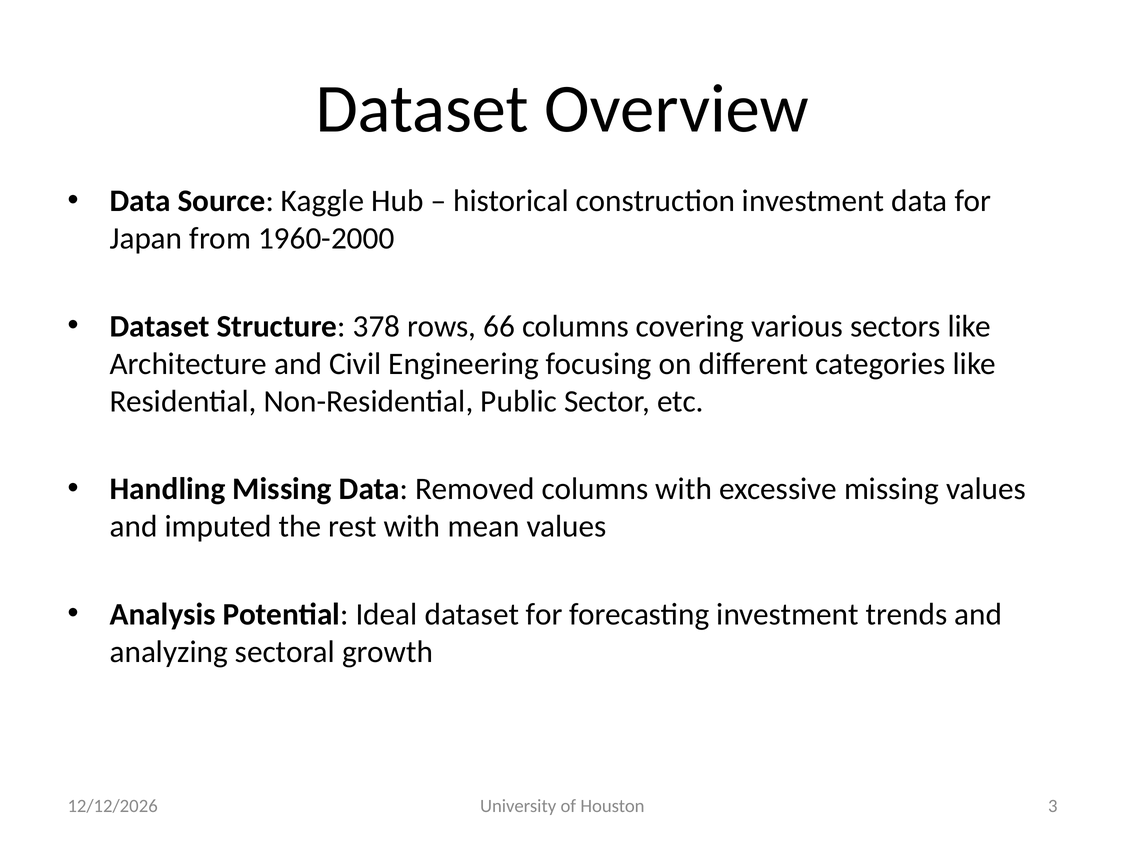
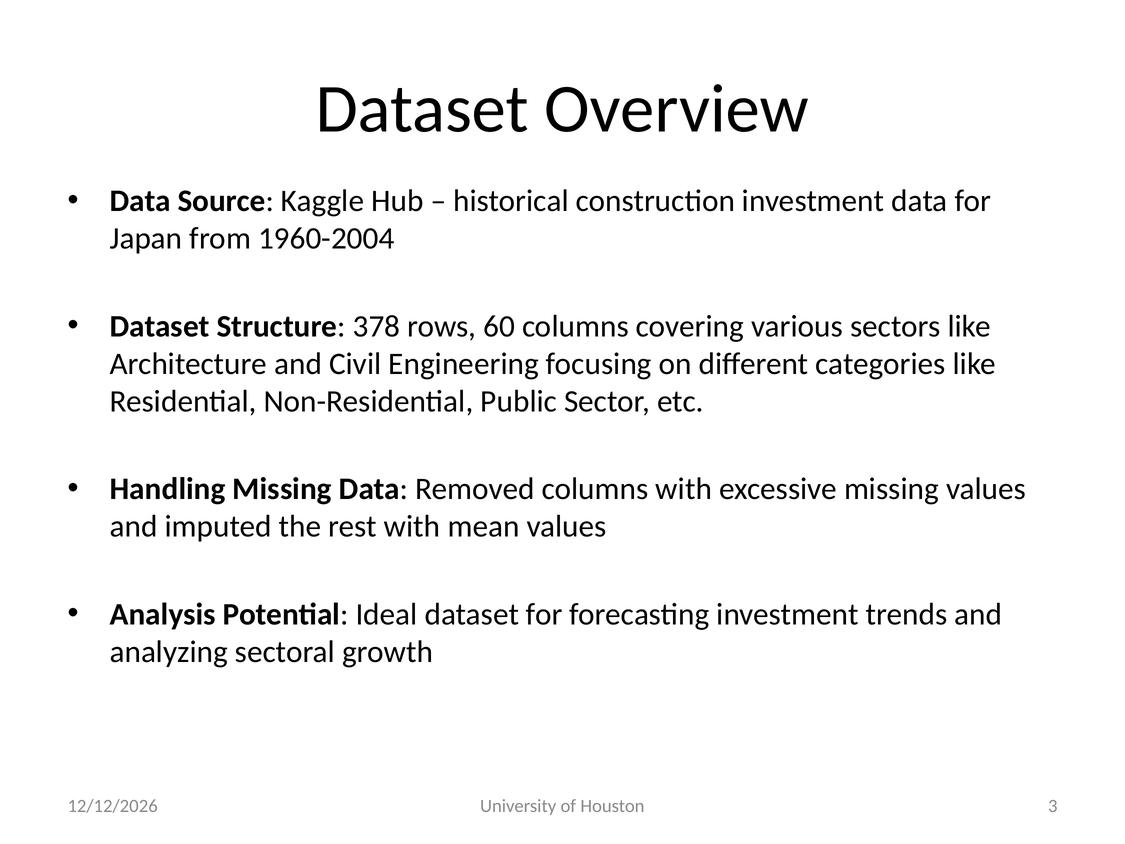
1960-2000: 1960-2000 -> 1960-2004
66: 66 -> 60
